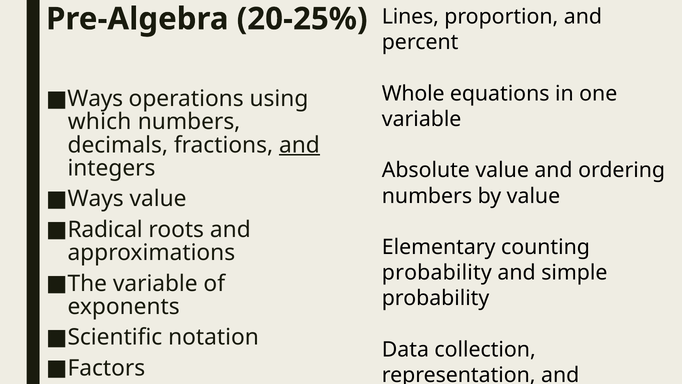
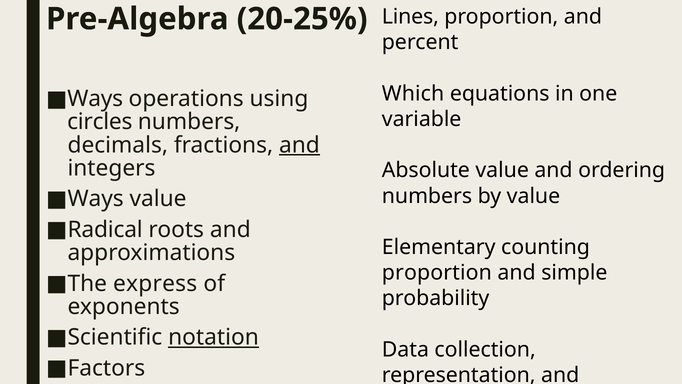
Whole: Whole -> Which
which: which -> circles
probability at (437, 273): probability -> proportion
The variable: variable -> express
notation underline: none -> present
